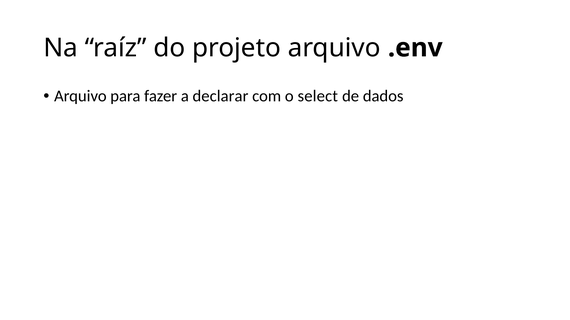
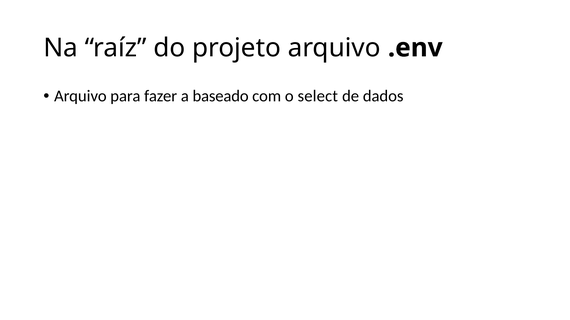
declarar: declarar -> baseado
